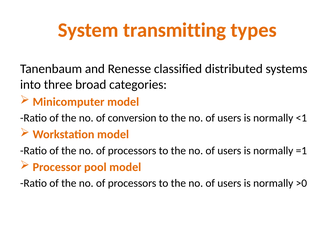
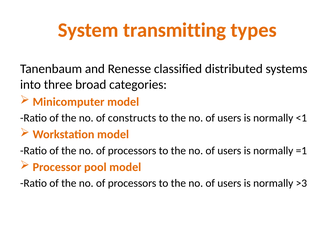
conversion: conversion -> constructs
>0: >0 -> >3
